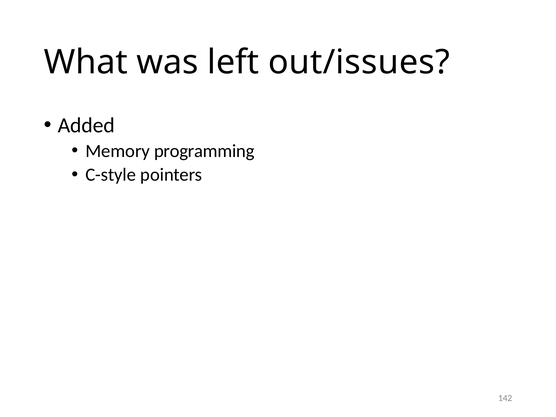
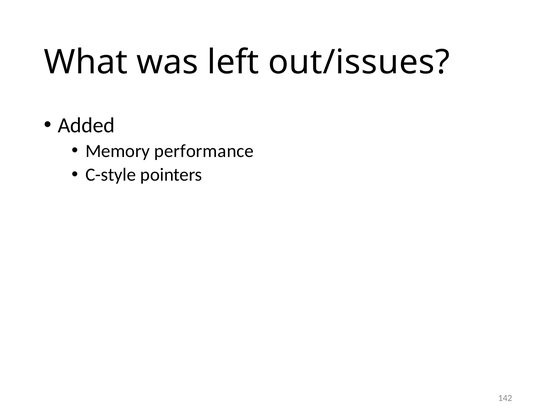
programming: programming -> performance
